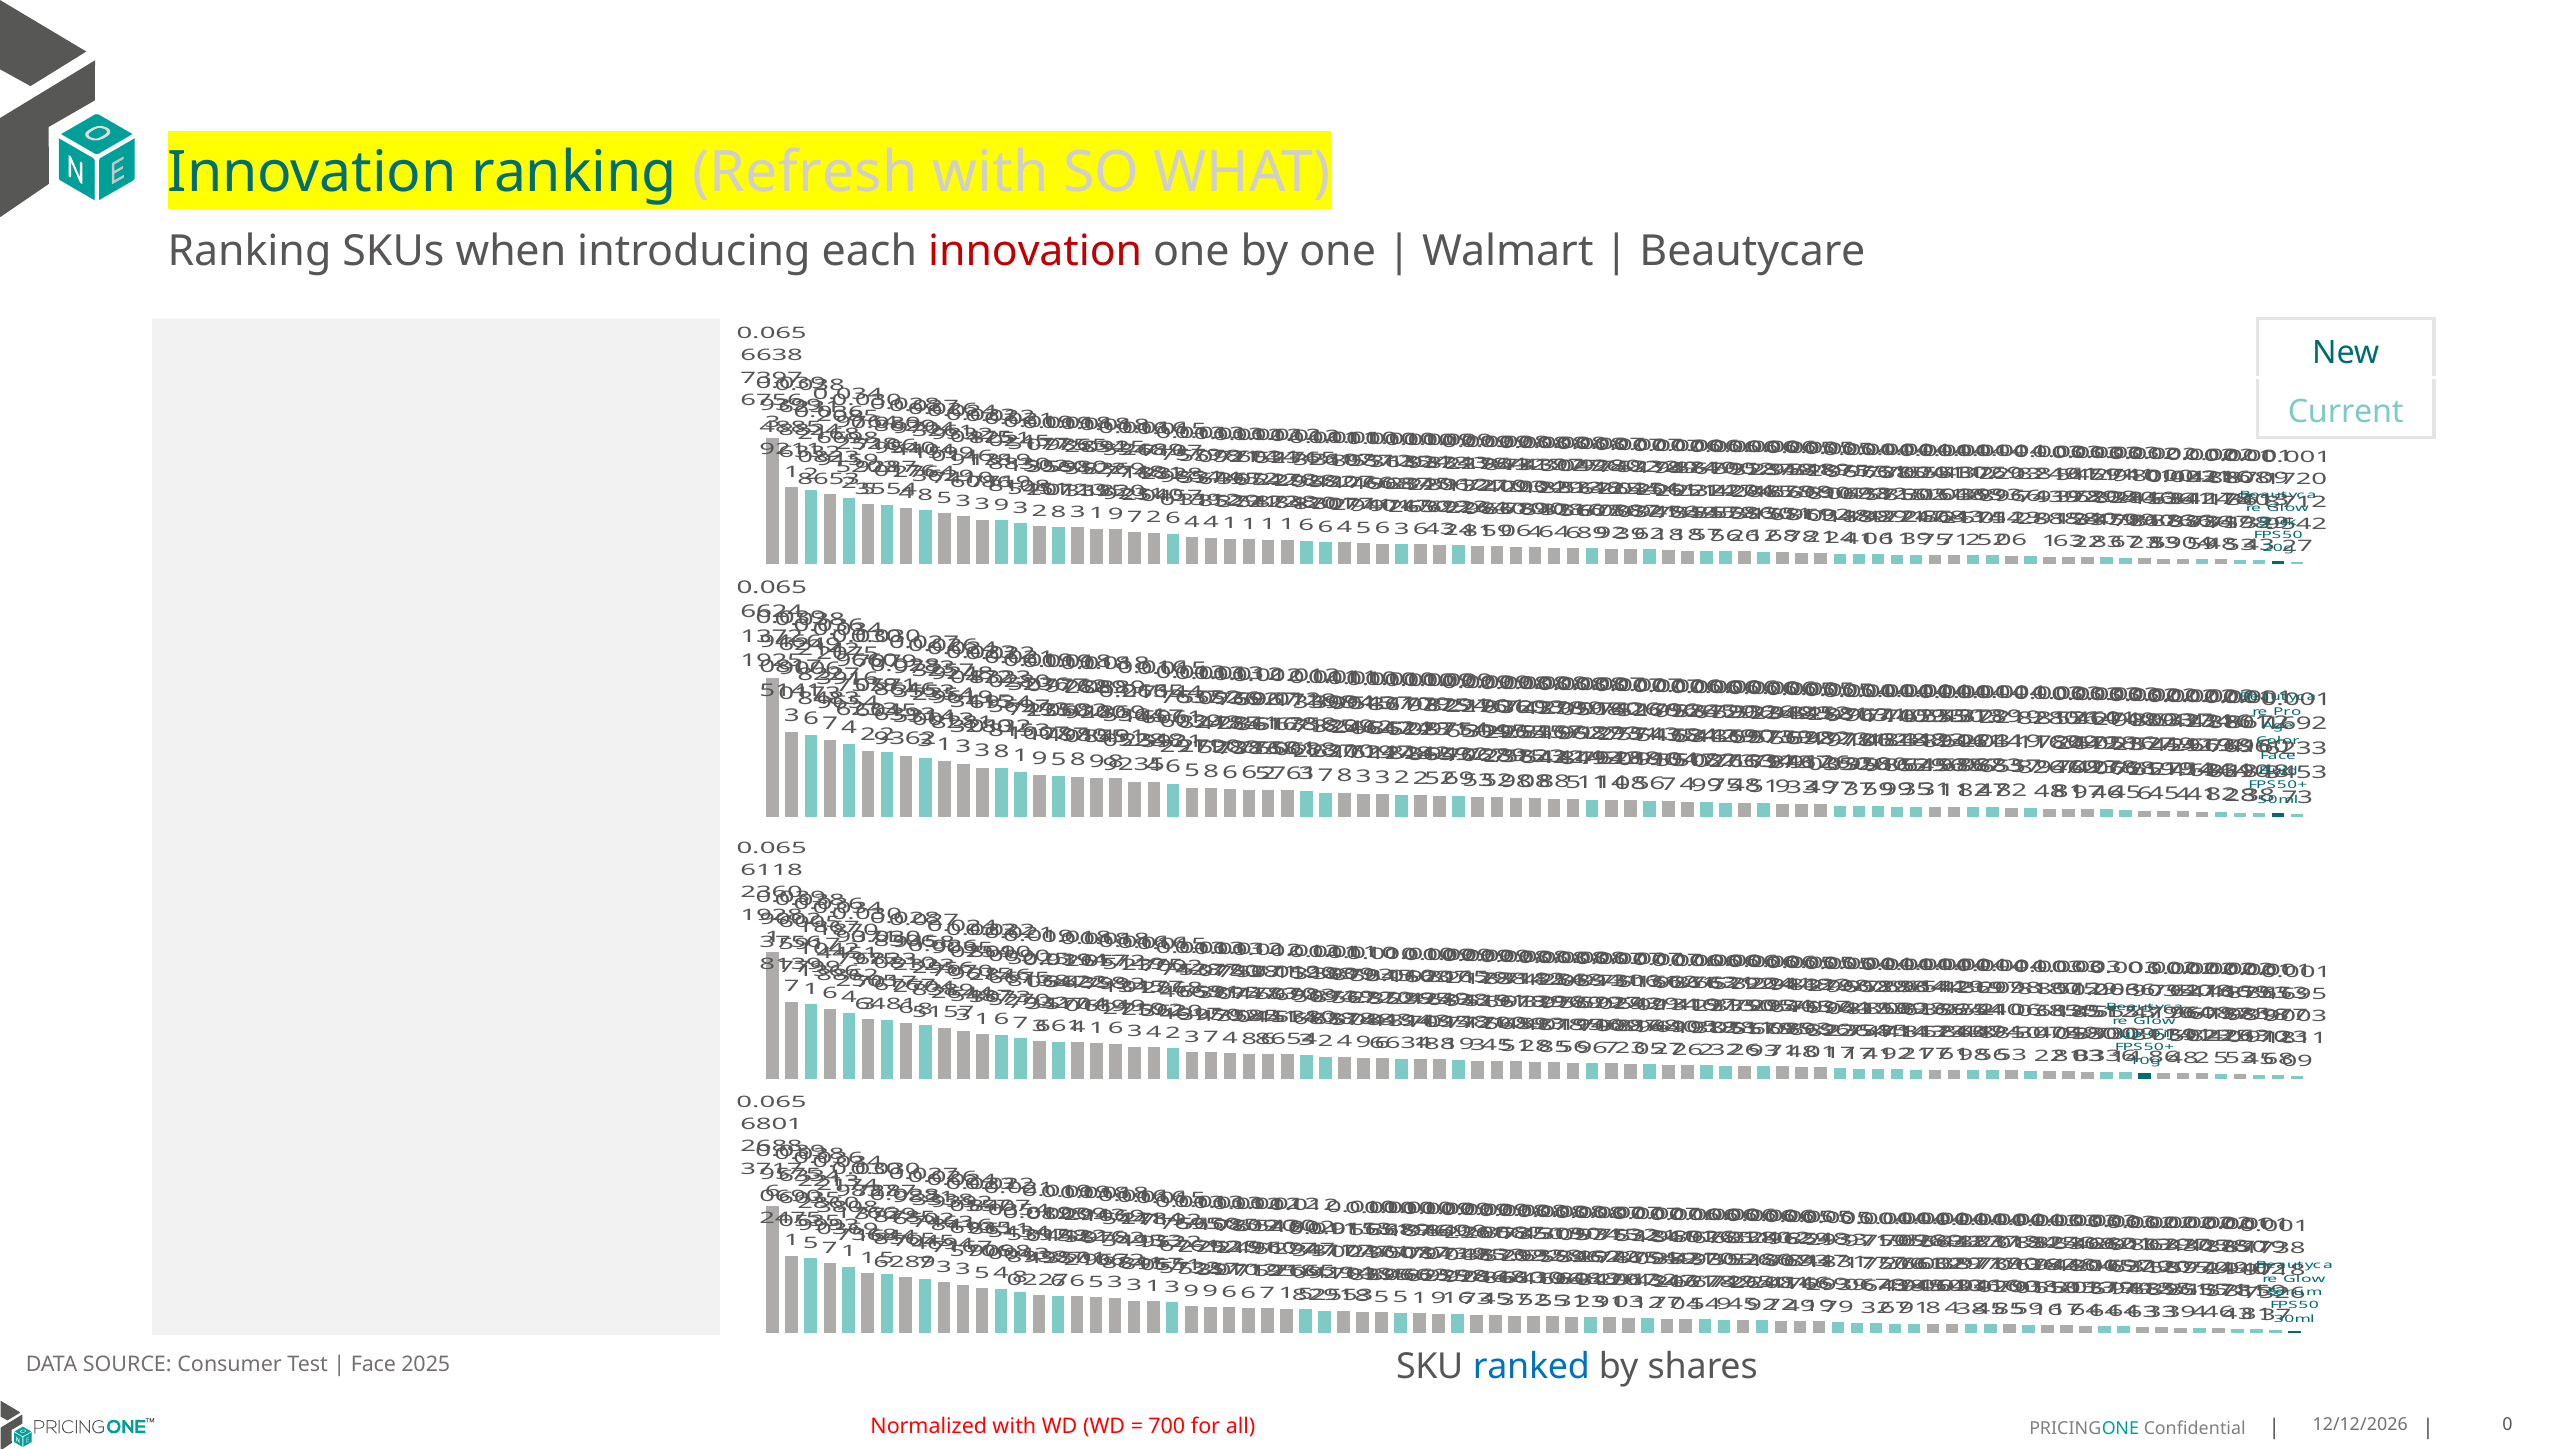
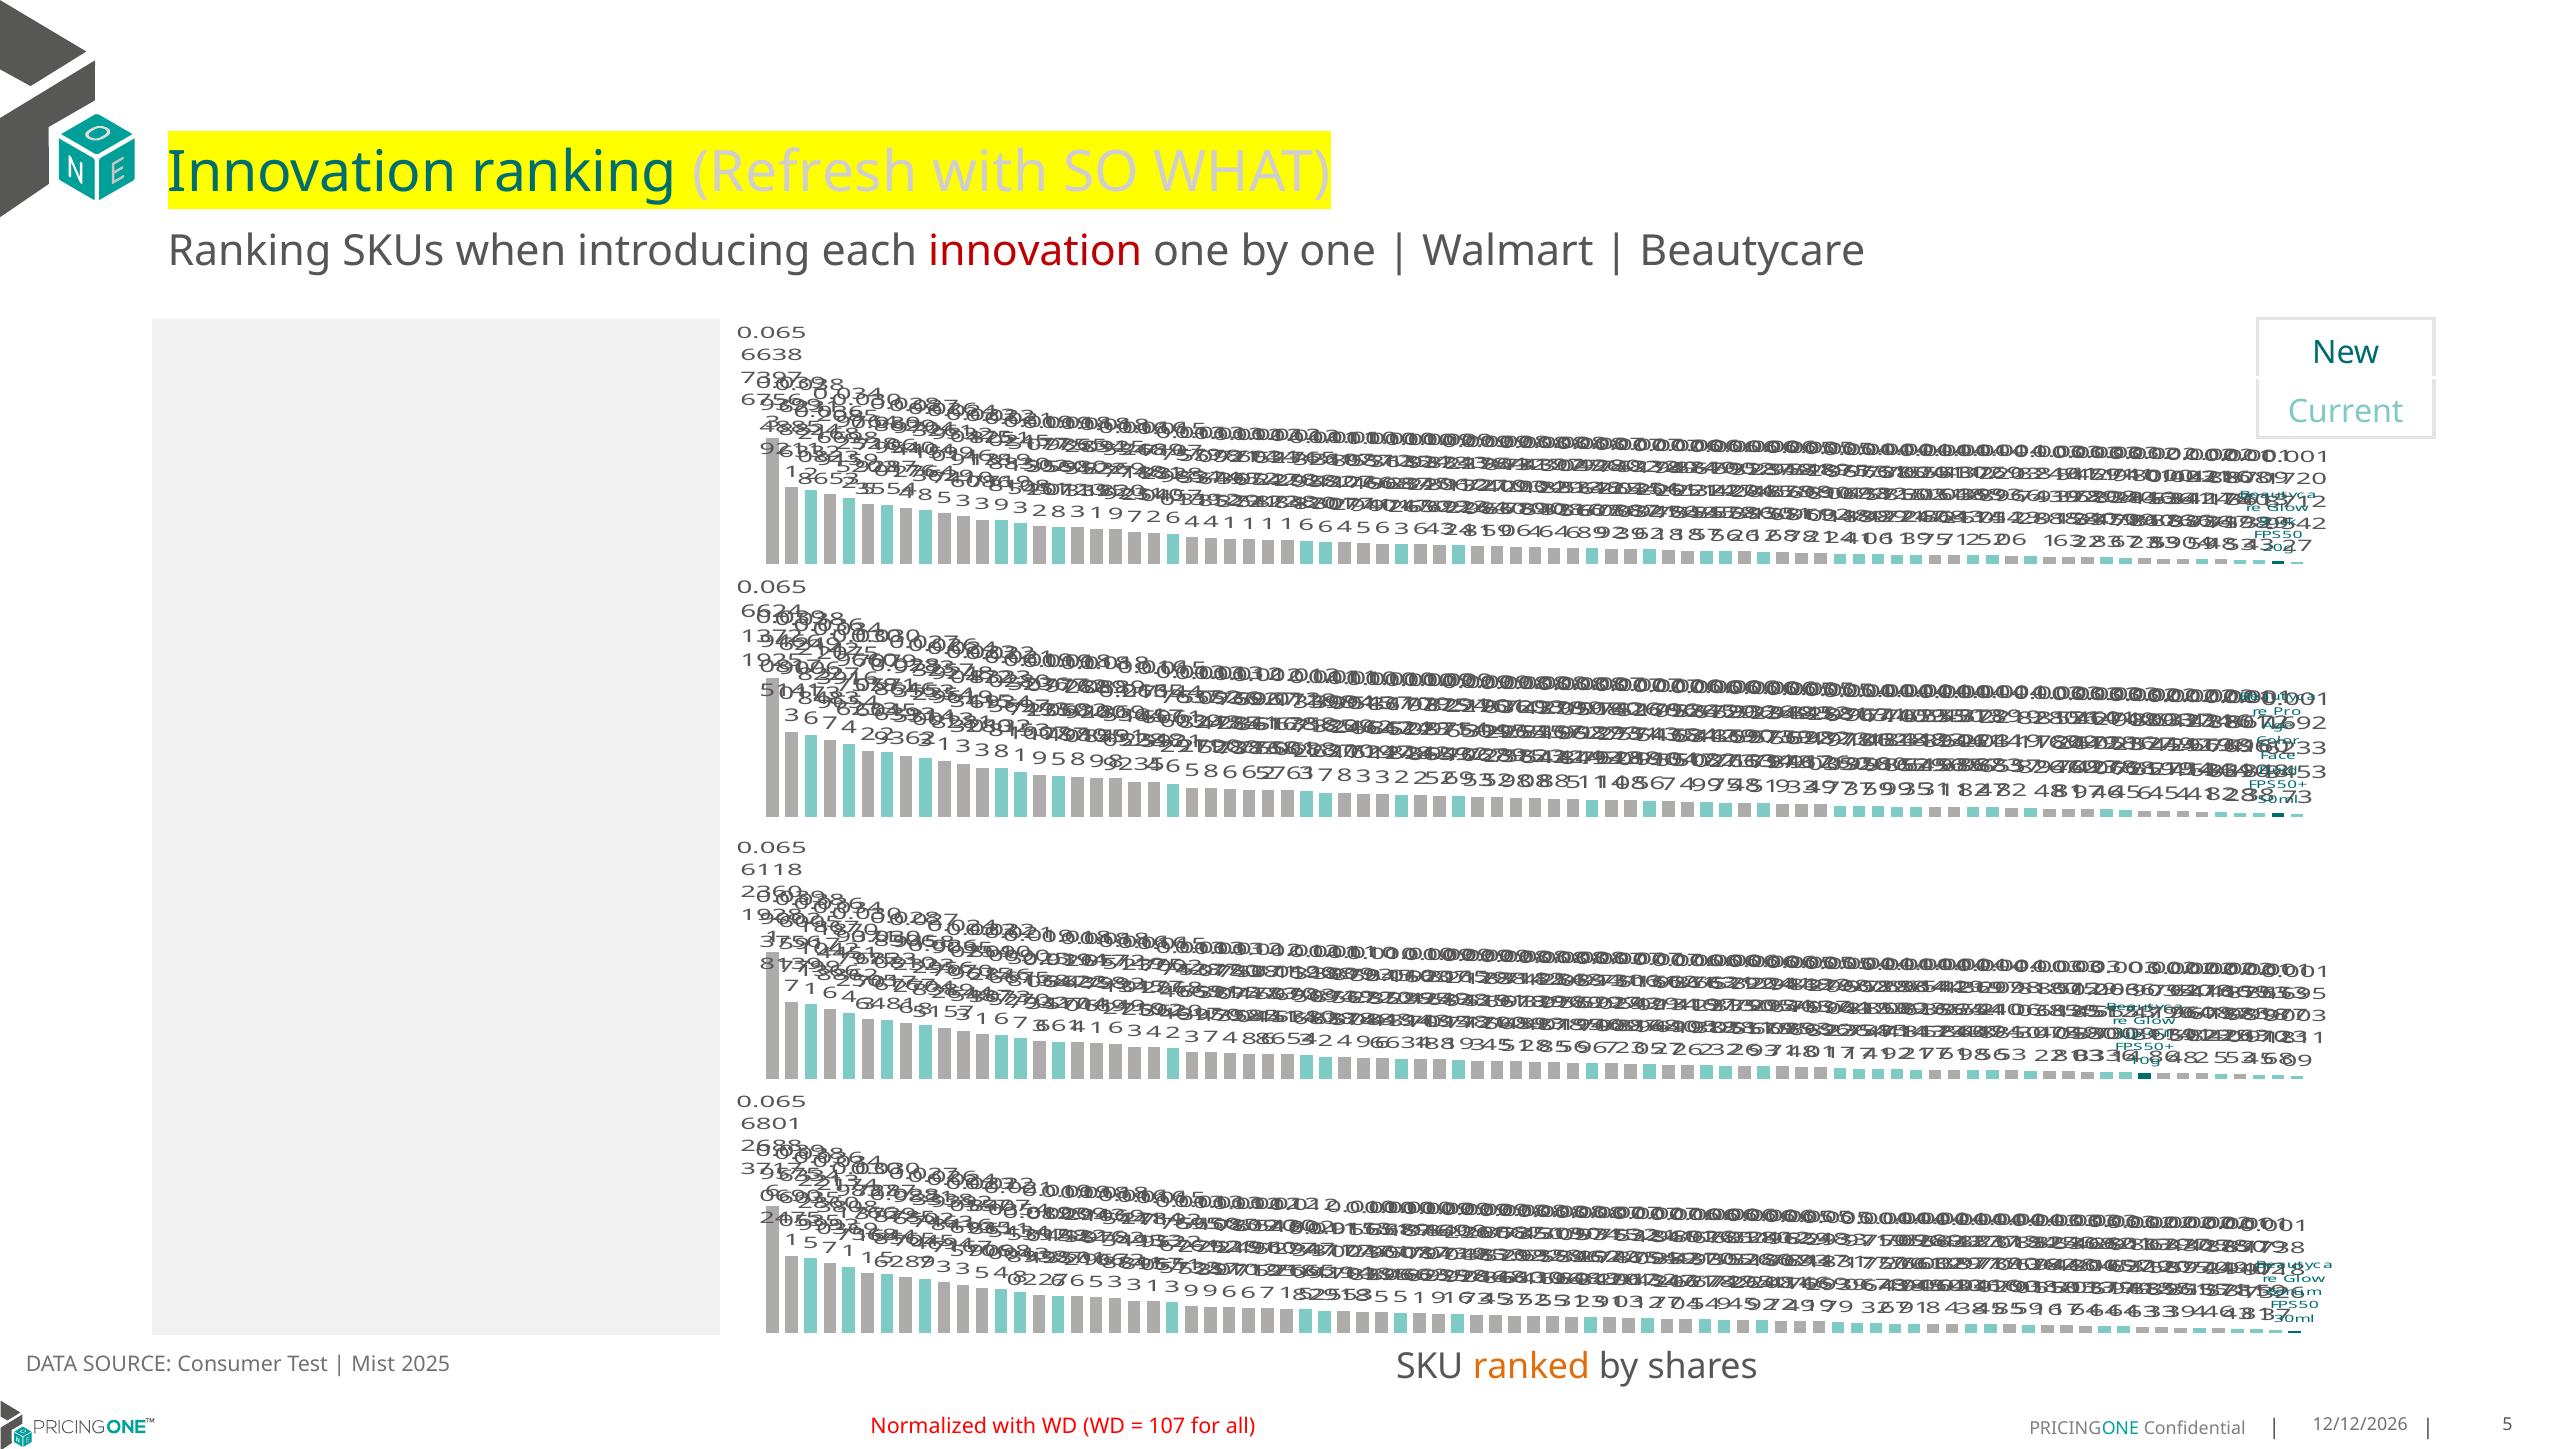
ranked colour: blue -> orange
Face at (373, 1365): Face -> Mist
700: 700 -> 107
all 0: 0 -> 5
